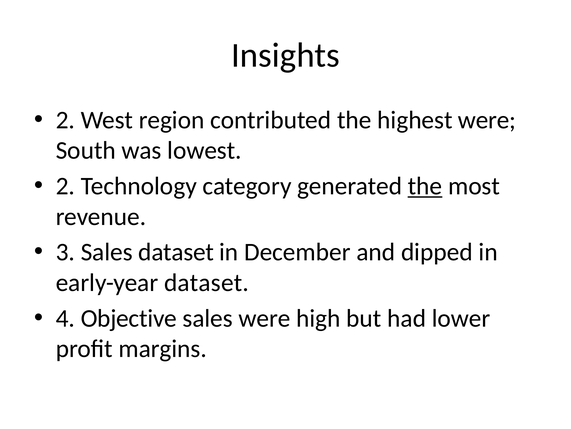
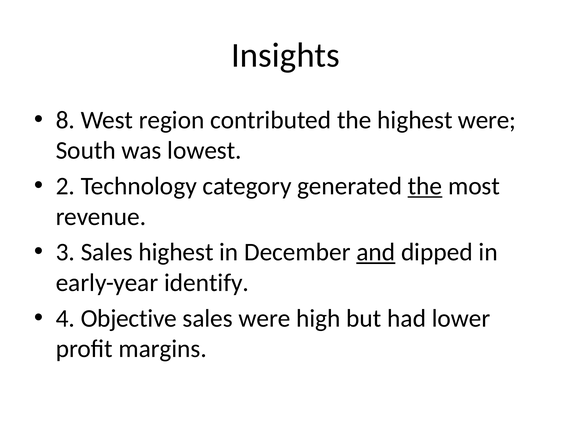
2 at (65, 120): 2 -> 8
Sales dataset: dataset -> highest
and underline: none -> present
early-year dataset: dataset -> identify
